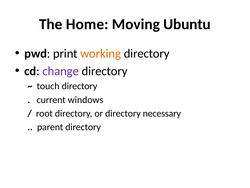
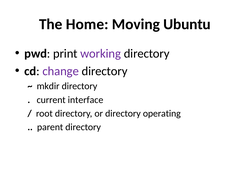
working colour: orange -> purple
touch: touch -> mkdir
windows: windows -> interface
necessary: necessary -> operating
